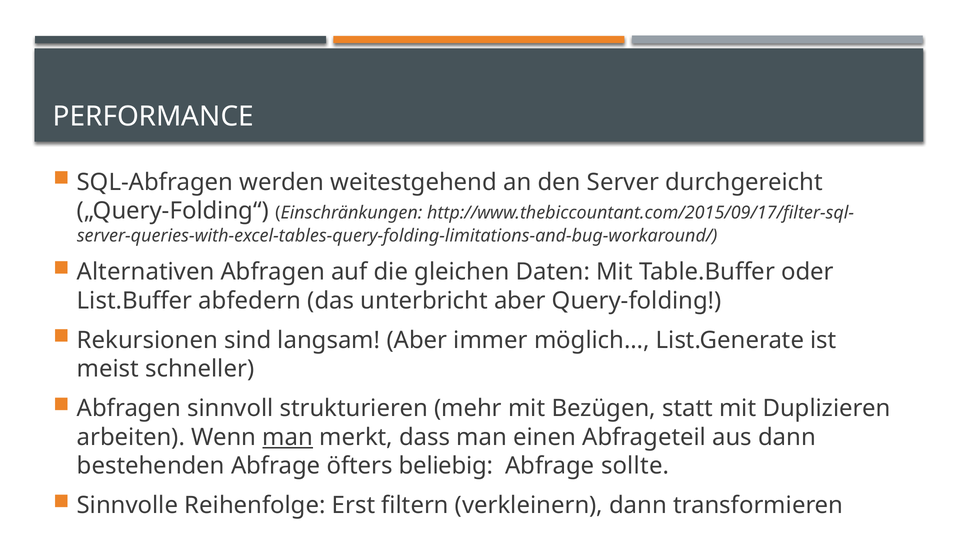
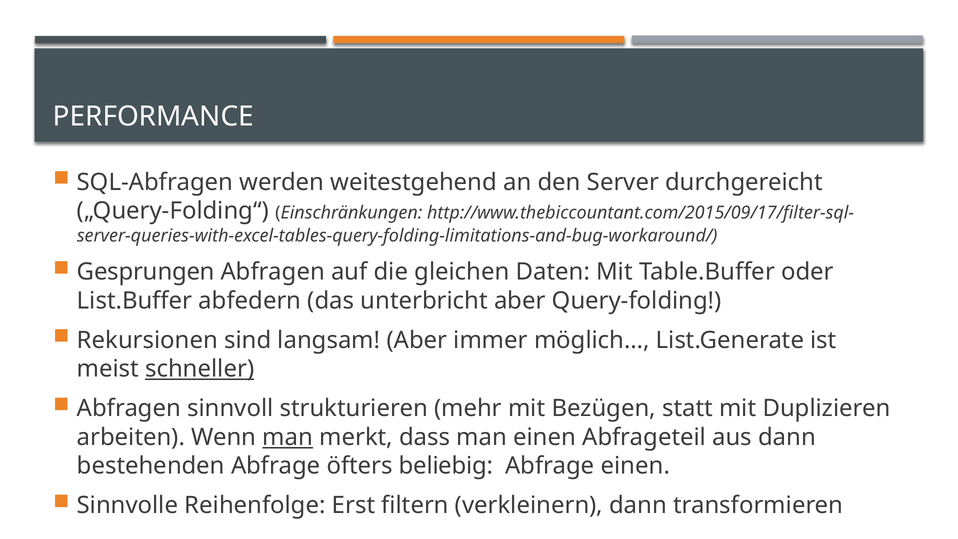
Alternativen: Alternativen -> Gesprungen
schneller underline: none -> present
Abfrage sollte: sollte -> einen
